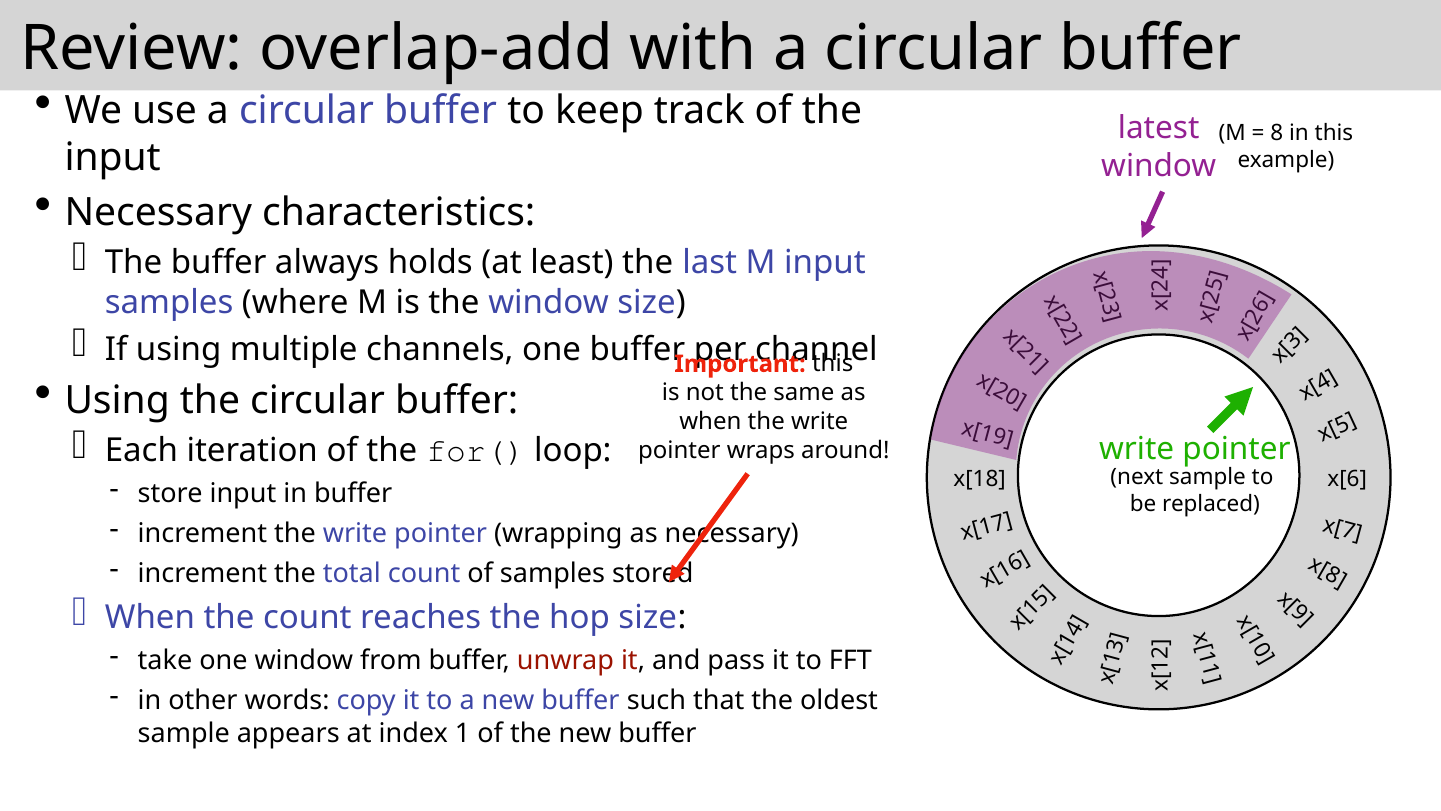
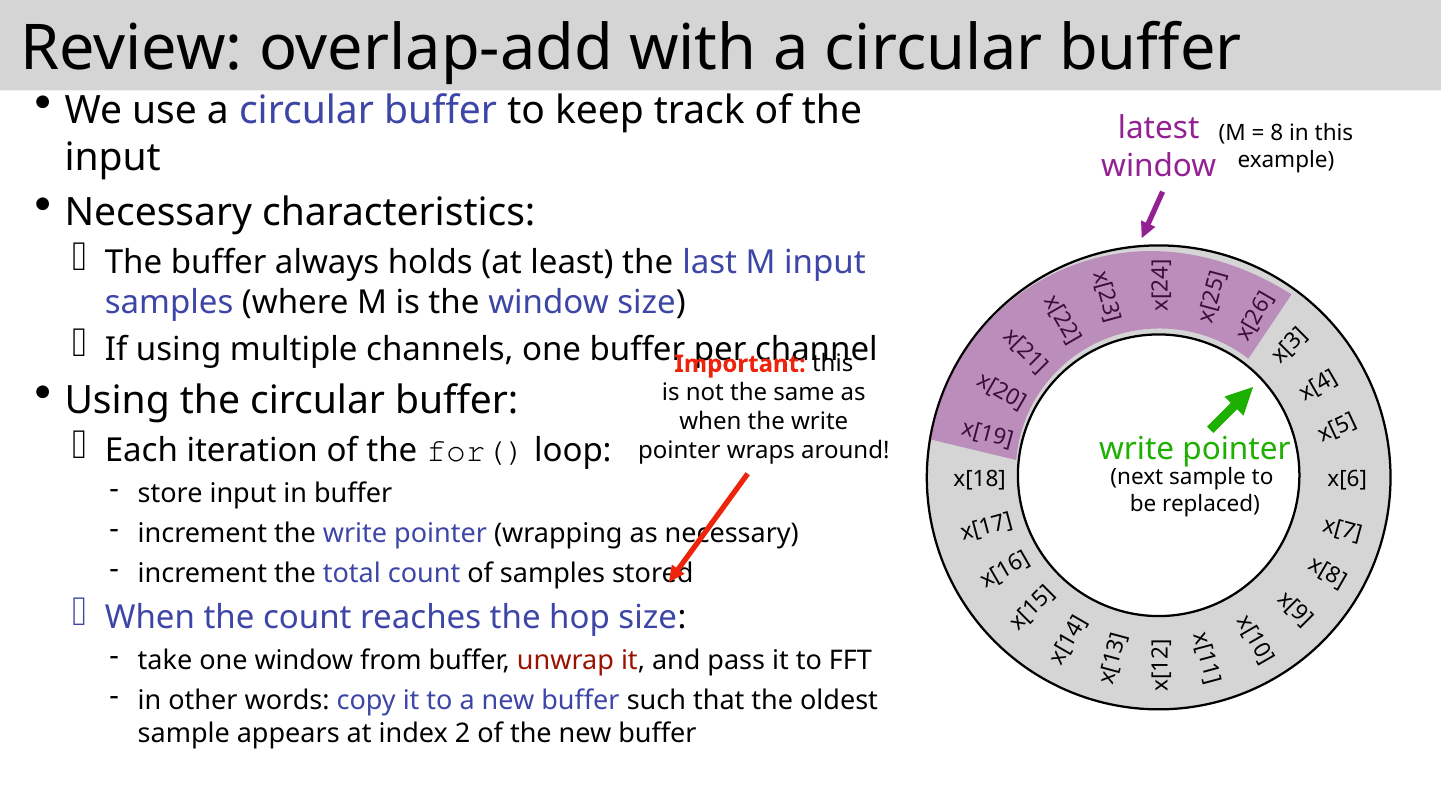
index 1: 1 -> 2
